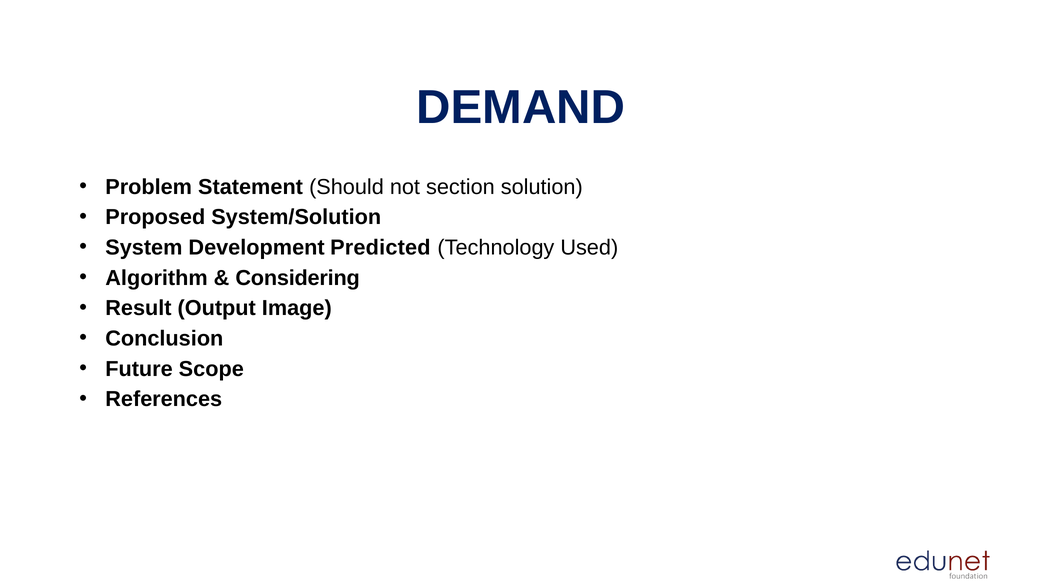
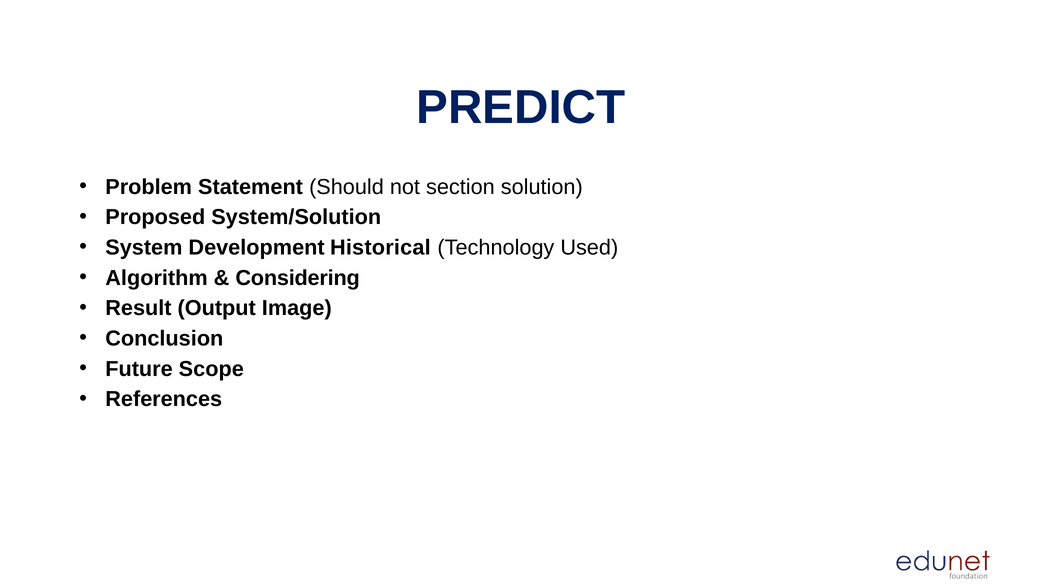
DEMAND: DEMAND -> PREDICT
Predicted: Predicted -> Historical
